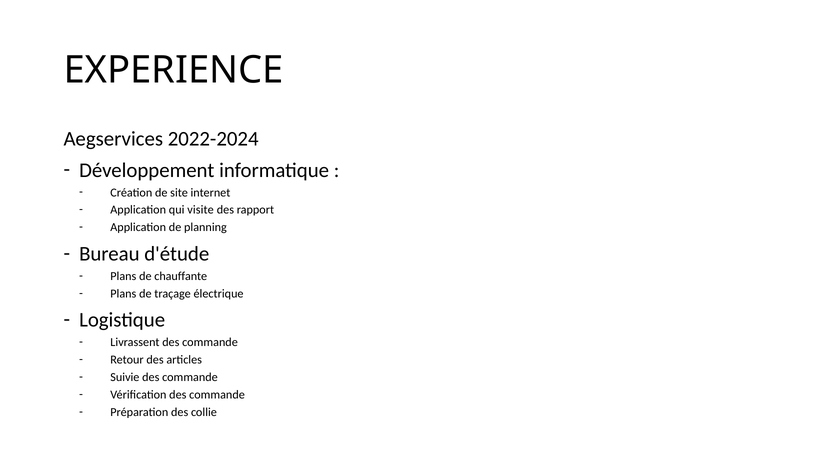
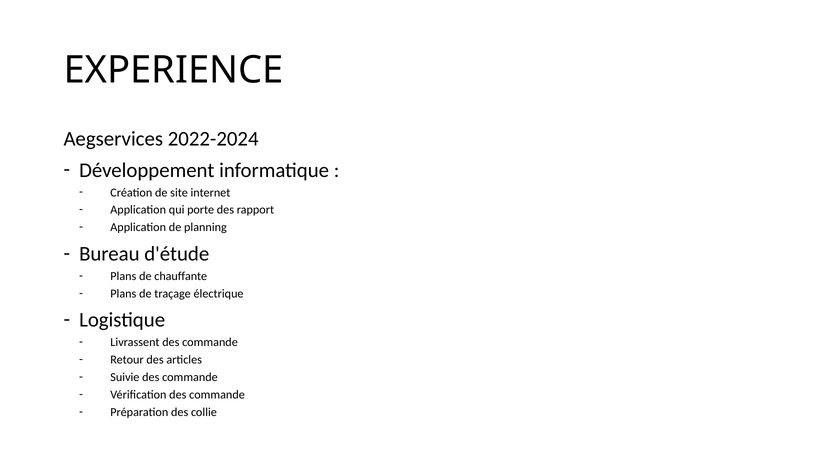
visite: visite -> porte
